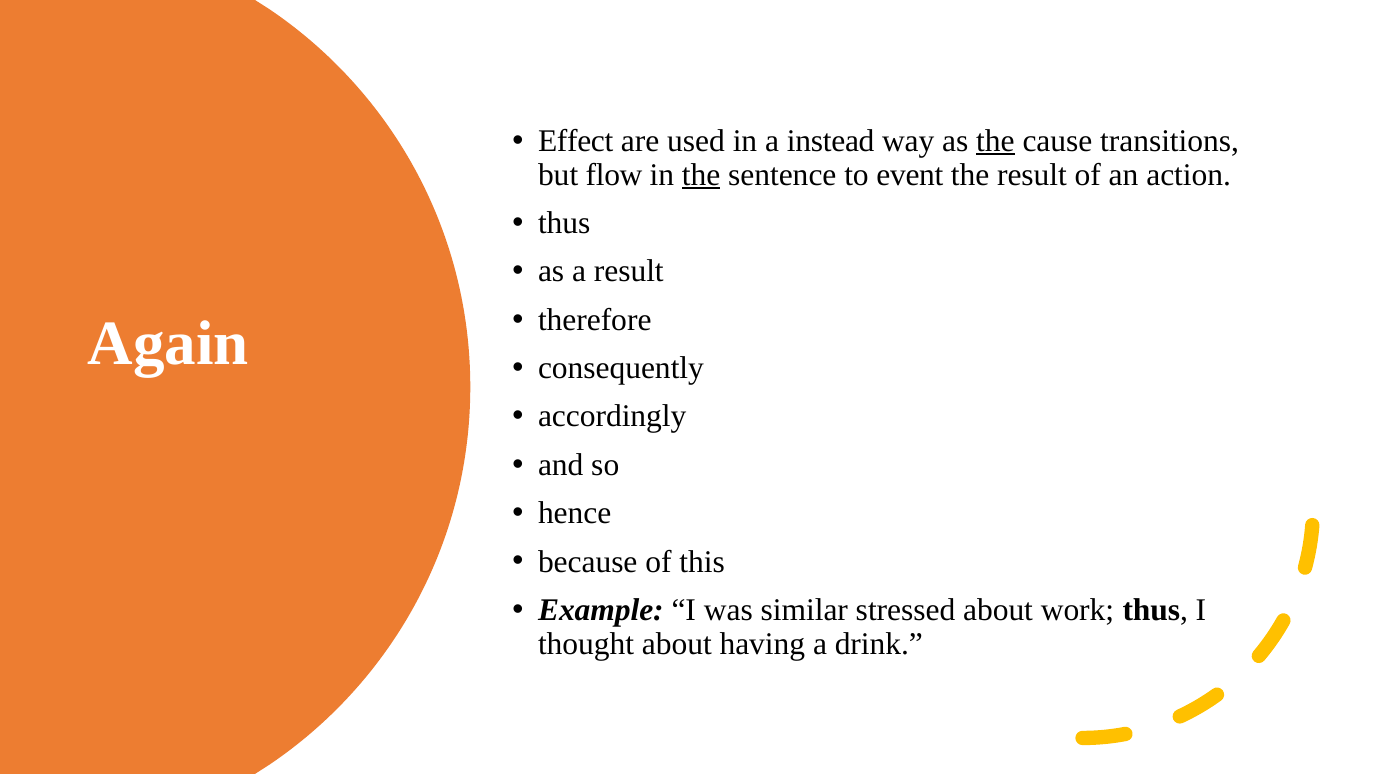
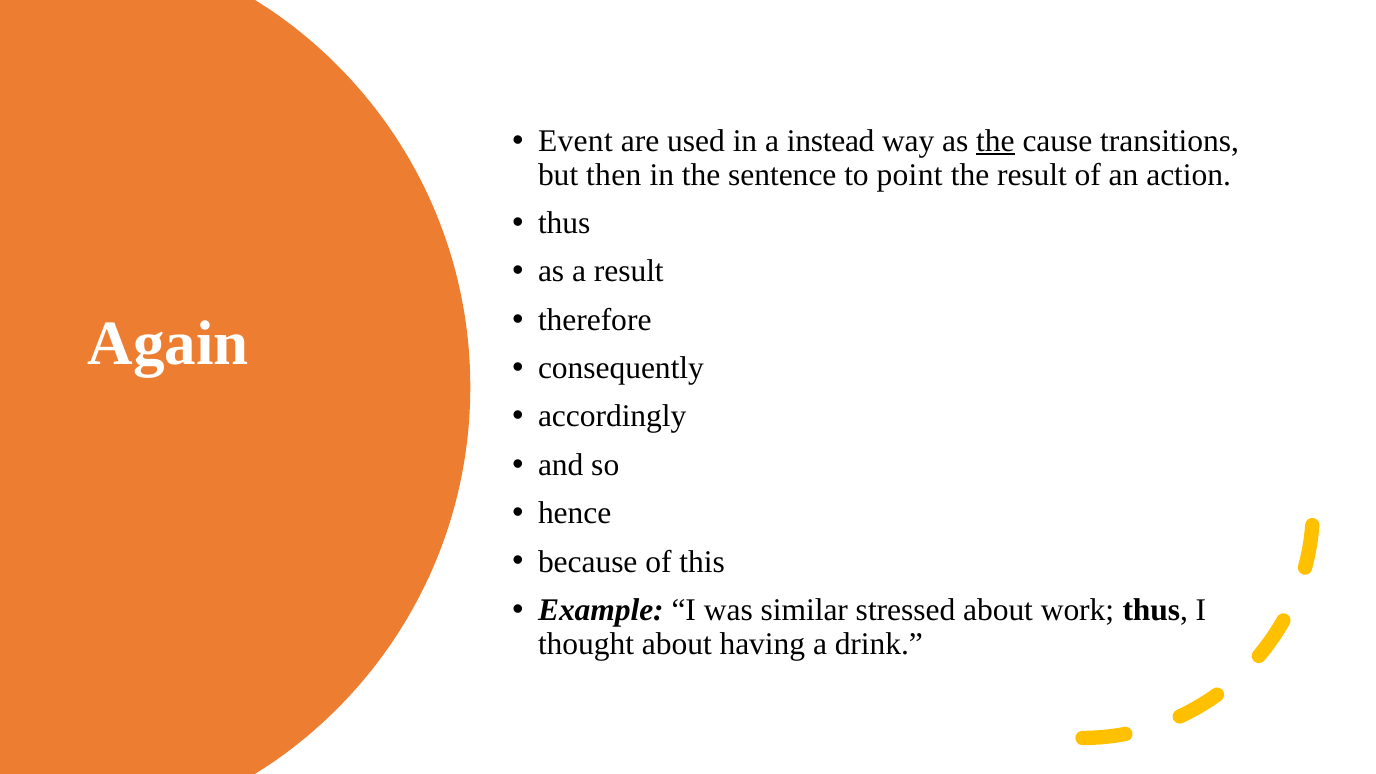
Effect: Effect -> Event
flow: flow -> then
the at (701, 175) underline: present -> none
event: event -> point
